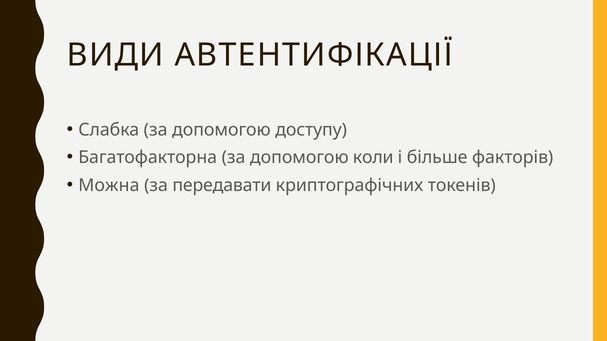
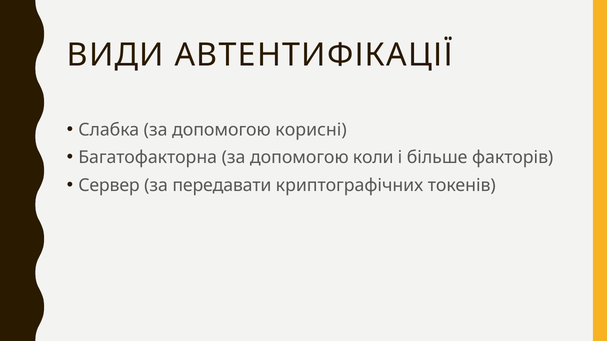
доступу: доступу -> корисні
Можна: Можна -> Сервер
